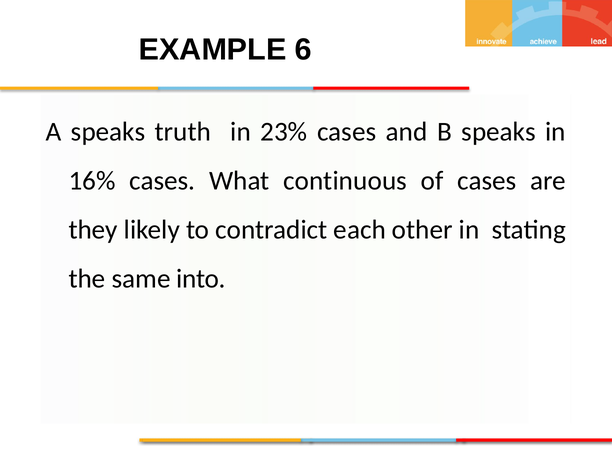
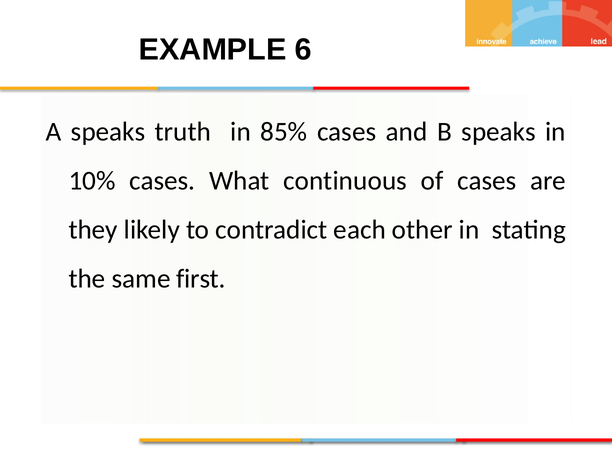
23%: 23% -> 85%
16%: 16% -> 10%
into: into -> first
